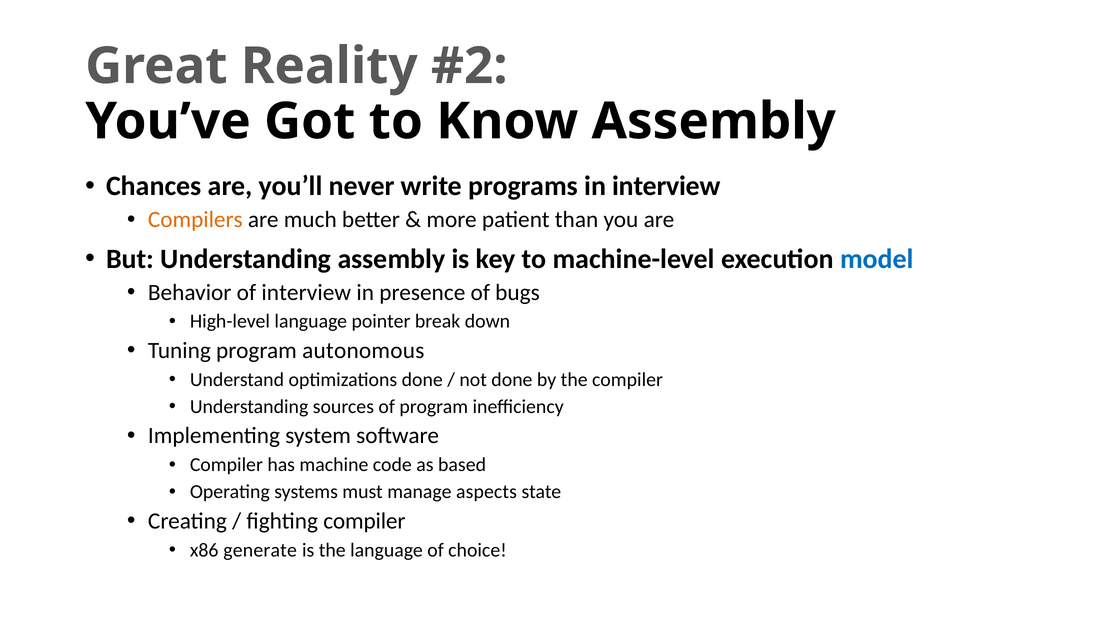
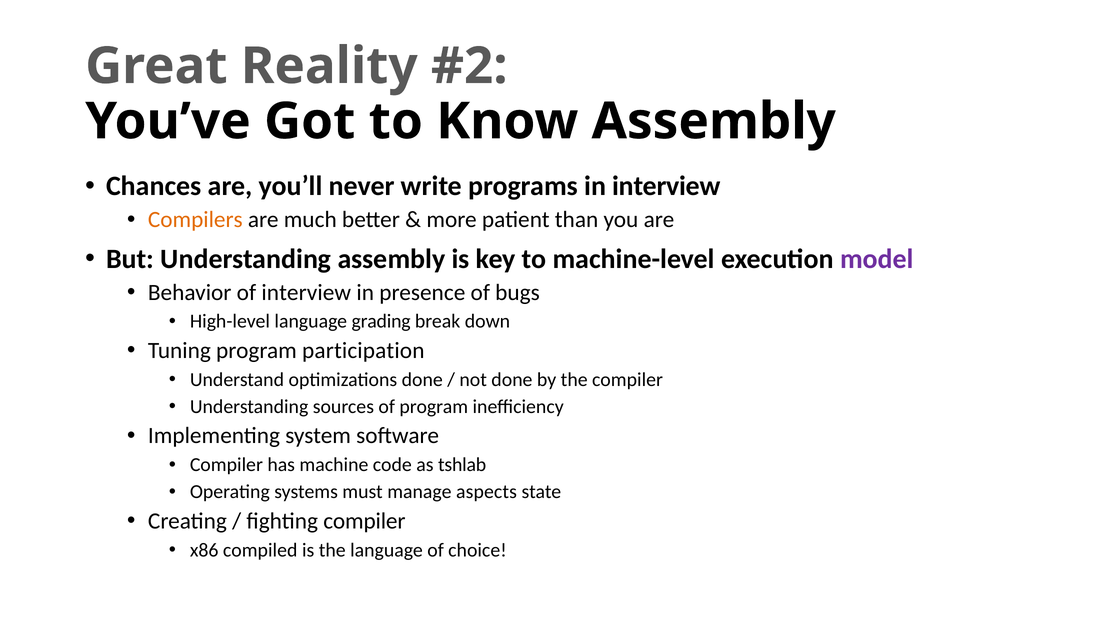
model colour: blue -> purple
pointer: pointer -> grading
autonomous: autonomous -> participation
based: based -> tshlab
generate: generate -> compiled
